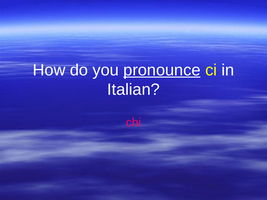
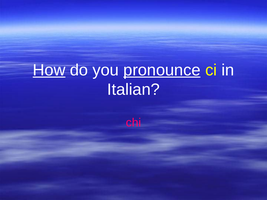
How underline: none -> present
